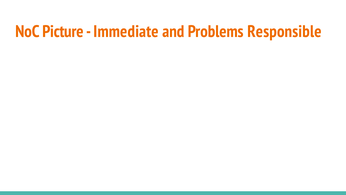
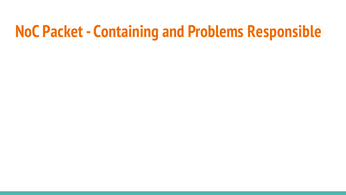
Picture: Picture -> Packet
Immediate: Immediate -> Containing
